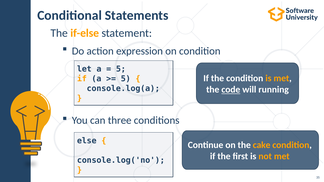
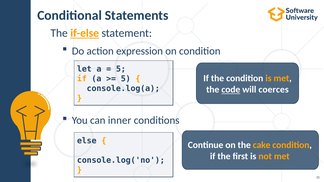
if-else underline: none -> present
running: running -> coerces
three: three -> inner
